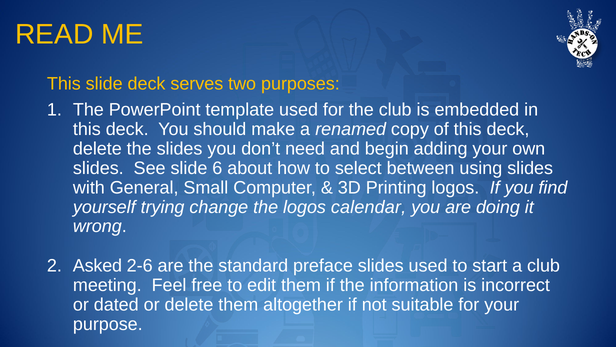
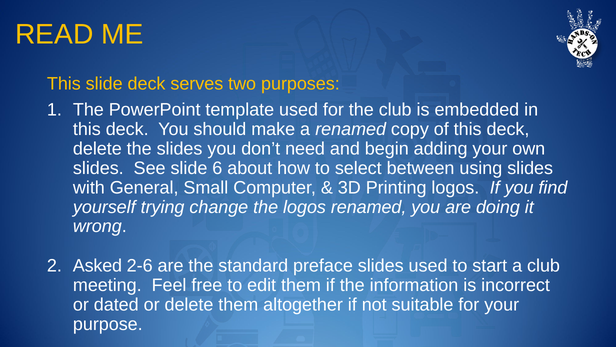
logos calendar: calendar -> renamed
